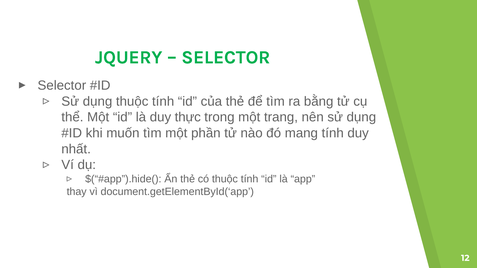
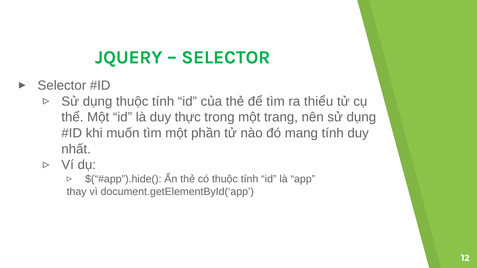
bằng: bằng -> thiểu
